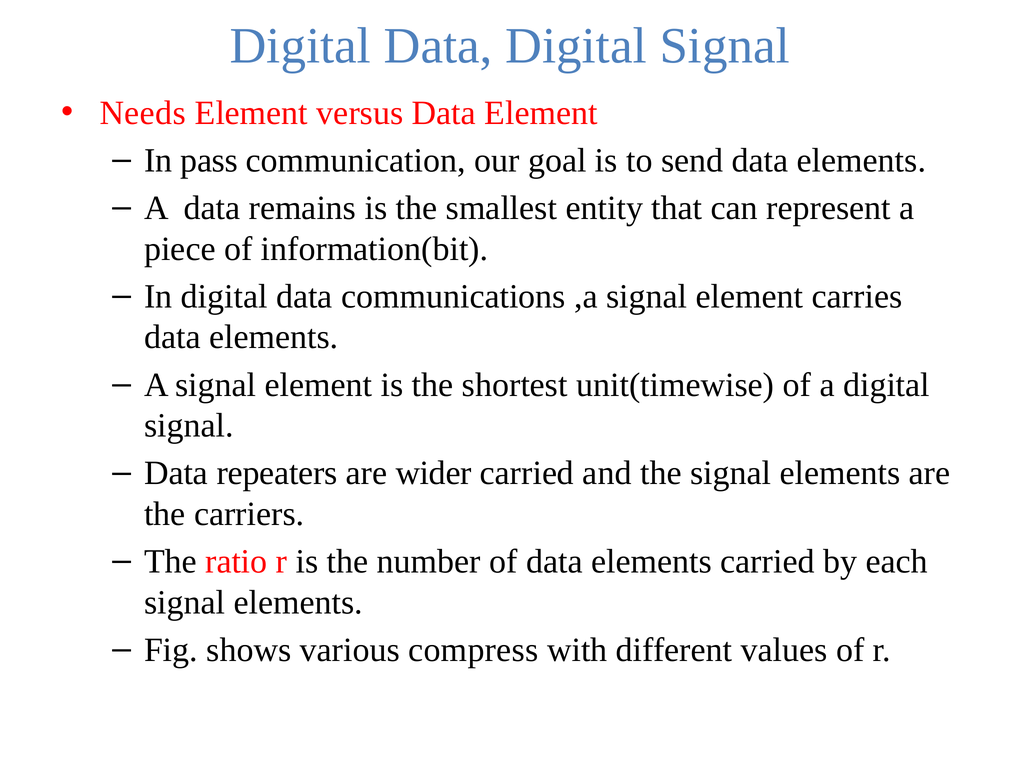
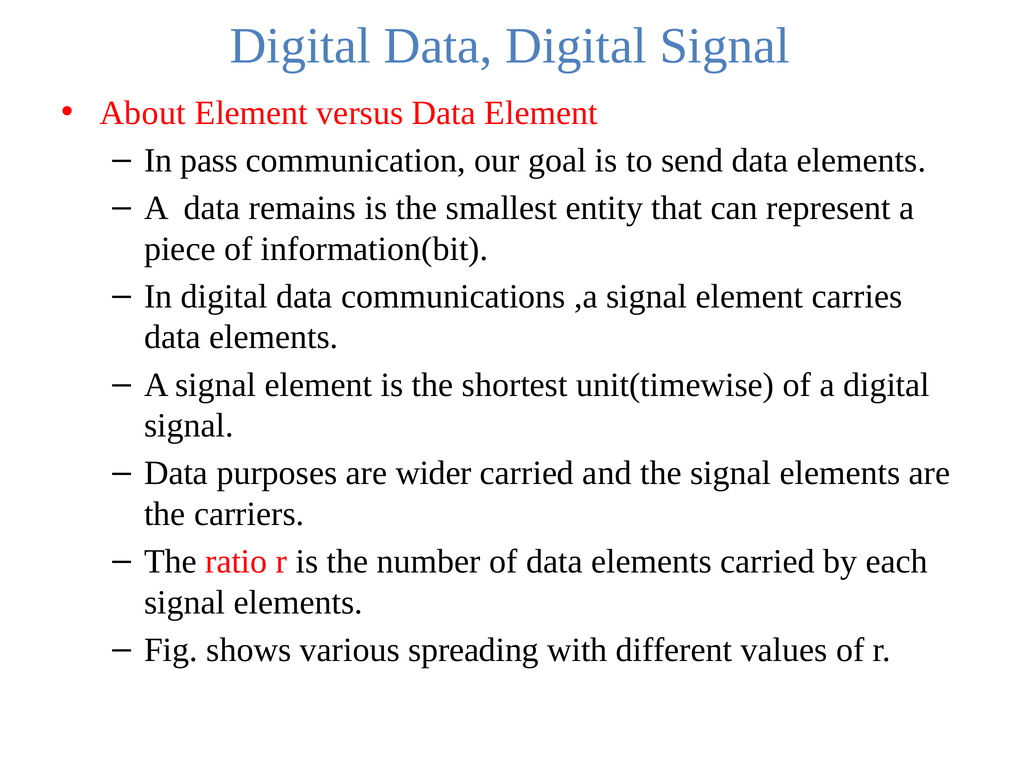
Needs: Needs -> About
repeaters: repeaters -> purposes
compress: compress -> spreading
